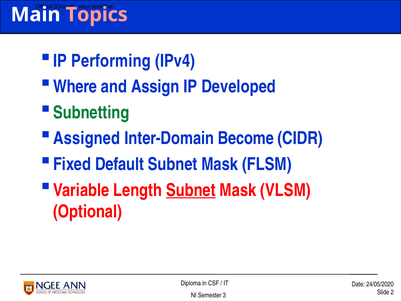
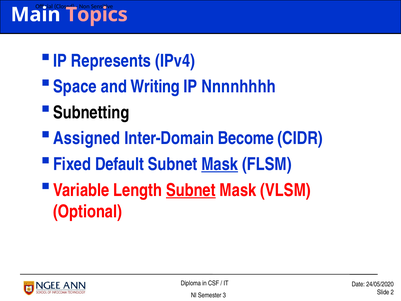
Performing: Performing -> Represents
Where: Where -> Space
Assign: Assign -> Writing
Developed: Developed -> Nnnnhhhh
Subnetting colour: green -> black
Mask at (220, 164) underline: none -> present
